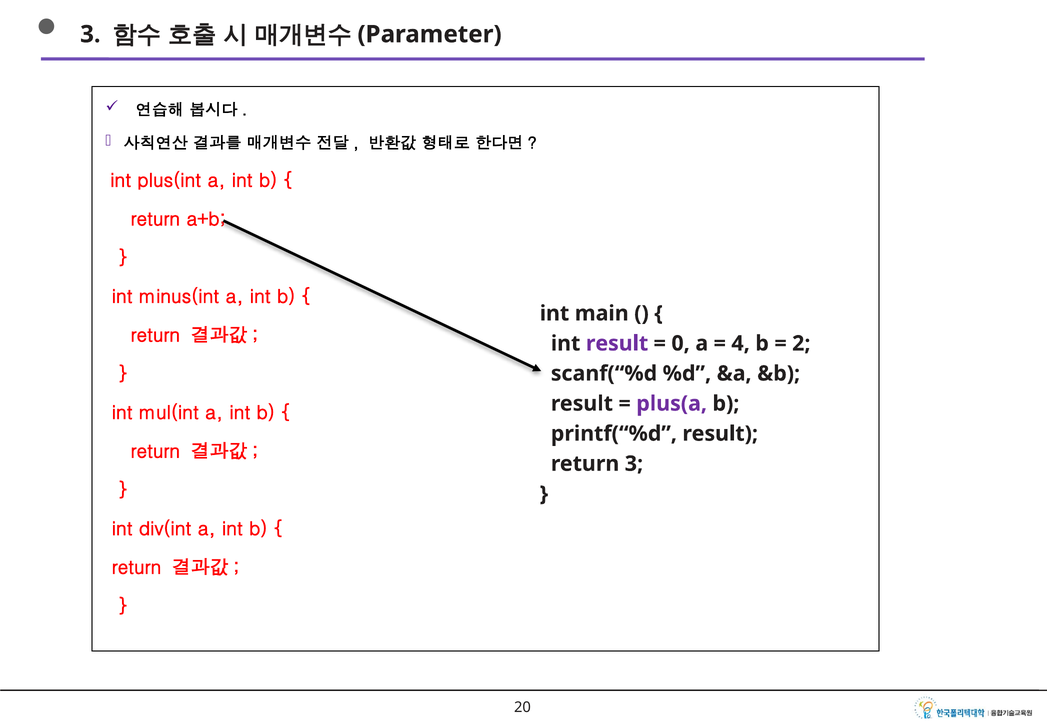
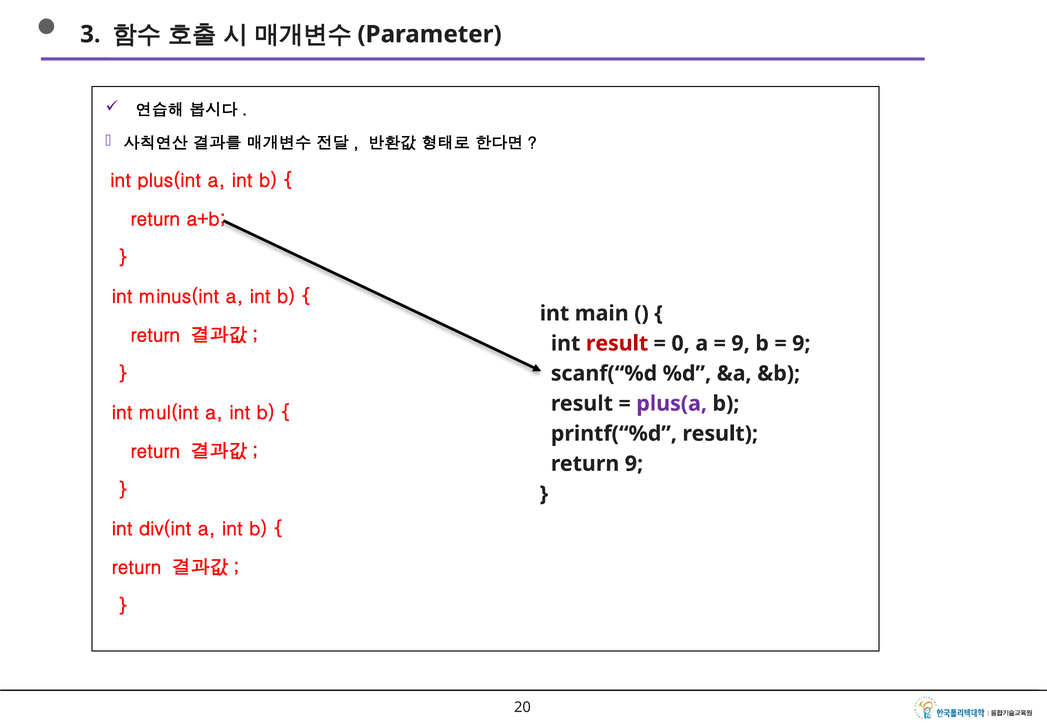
result at (617, 343) colour: purple -> red
4 at (741, 343): 4 -> 9
2 at (801, 343): 2 -> 9
return 3: 3 -> 9
